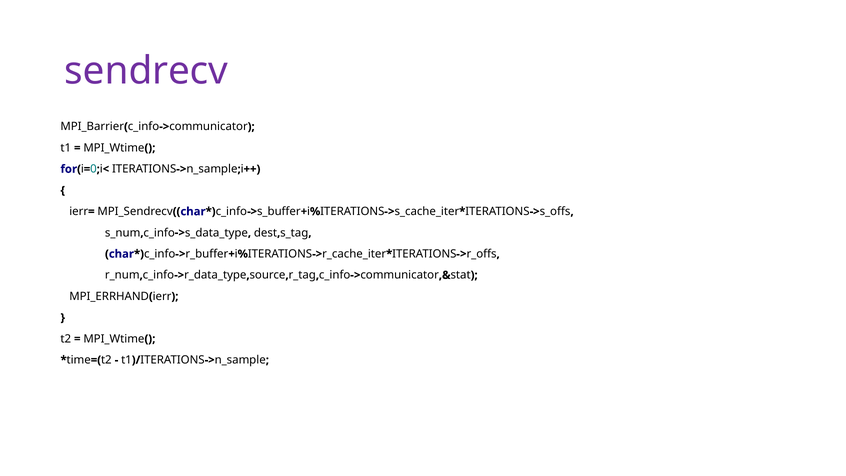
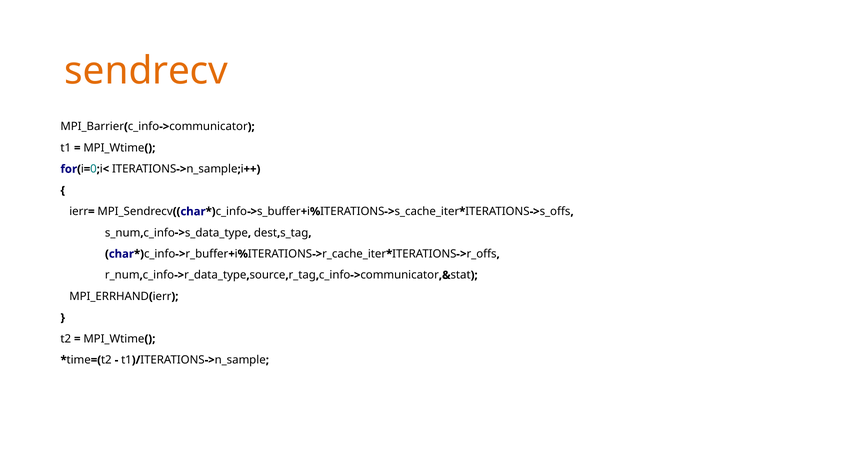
sendrecv colour: purple -> orange
